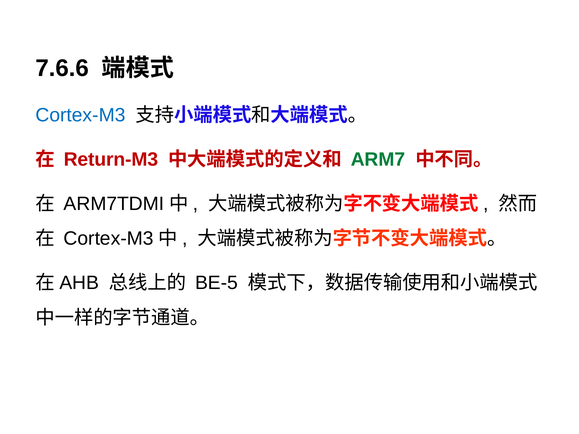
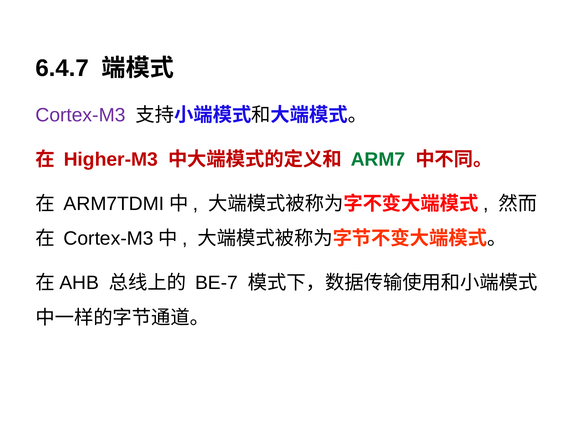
7.6.6: 7.6.6 -> 6.4.7
Cortex-M3 colour: blue -> purple
Return-M3: Return-M3 -> Higher-M3
BE-5: BE-5 -> BE-7
